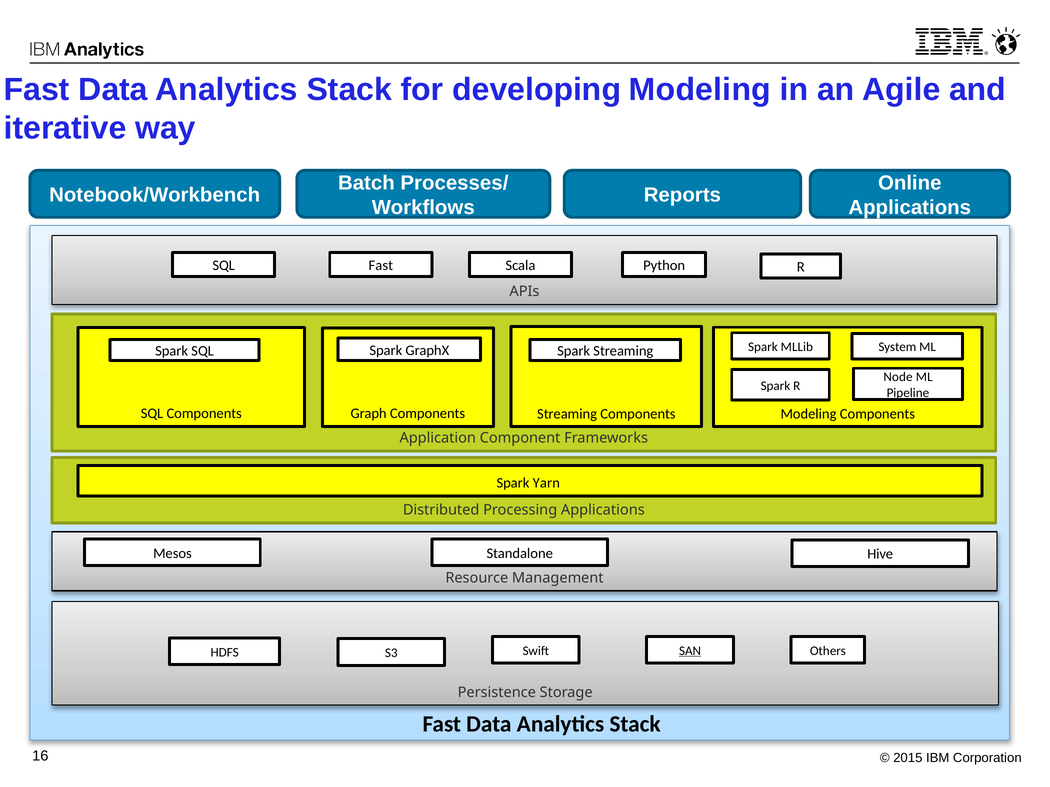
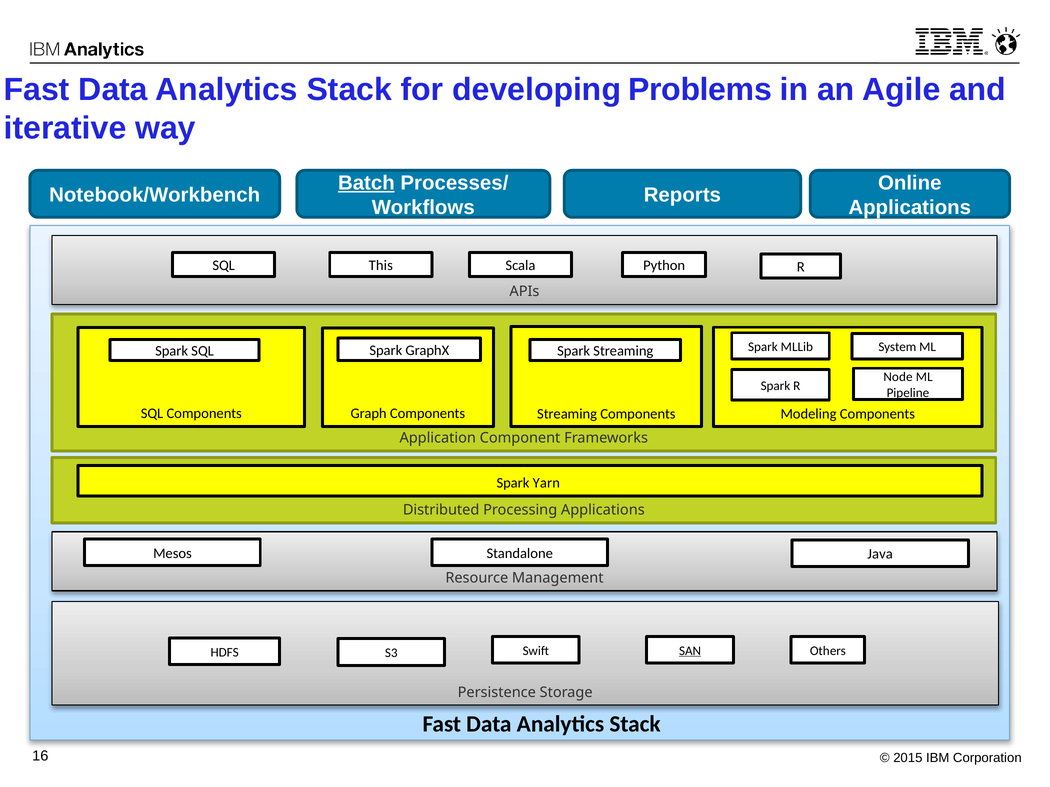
developing Modeling: Modeling -> Problems
Batch underline: none -> present
Fast at (381, 266): Fast -> This
Hive: Hive -> Java
